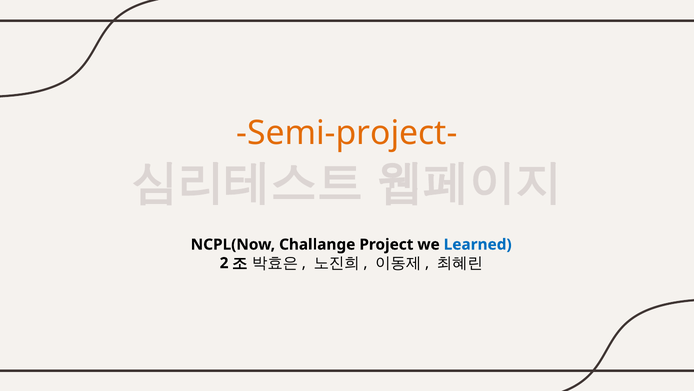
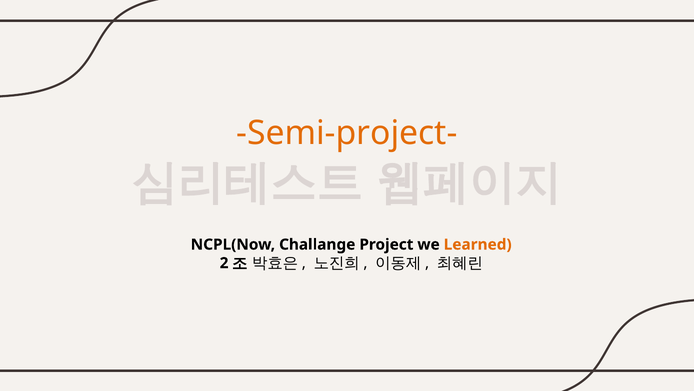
Learned colour: blue -> orange
